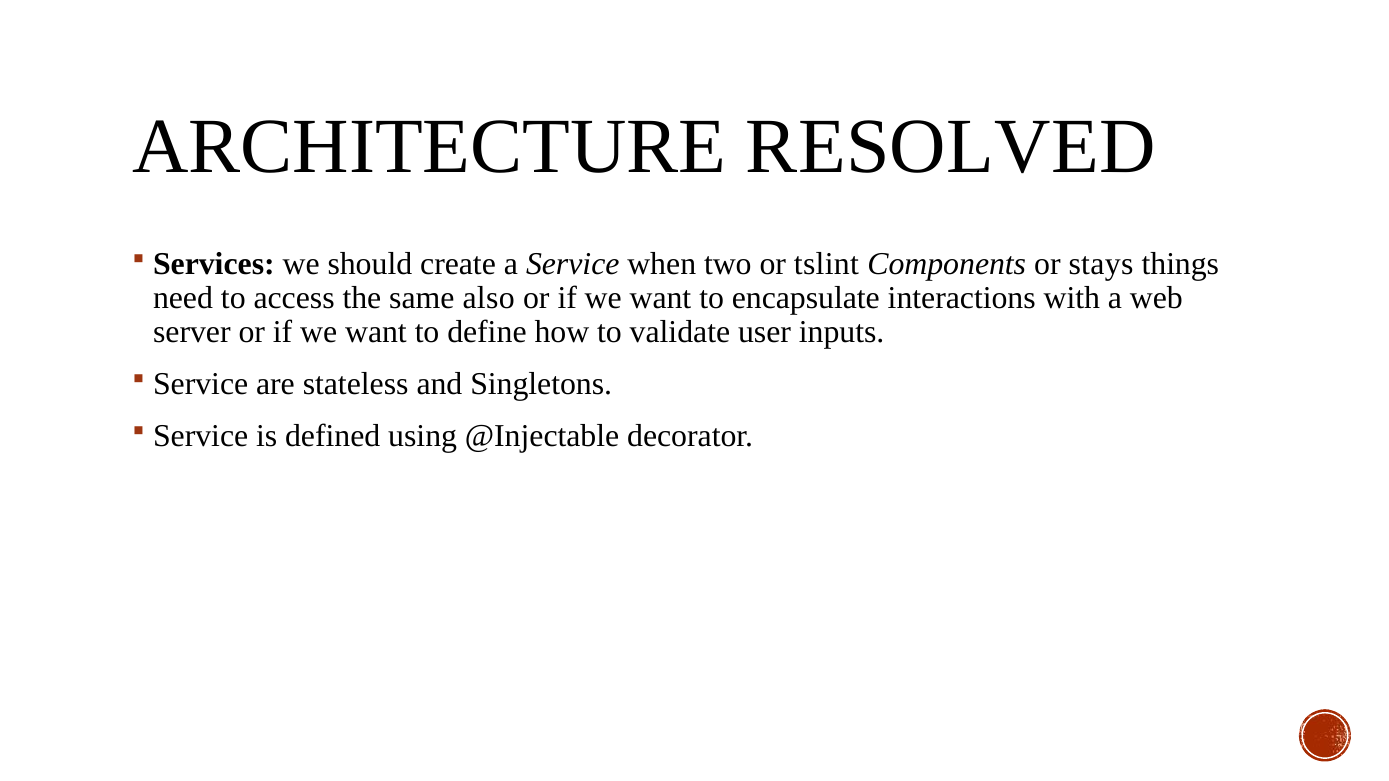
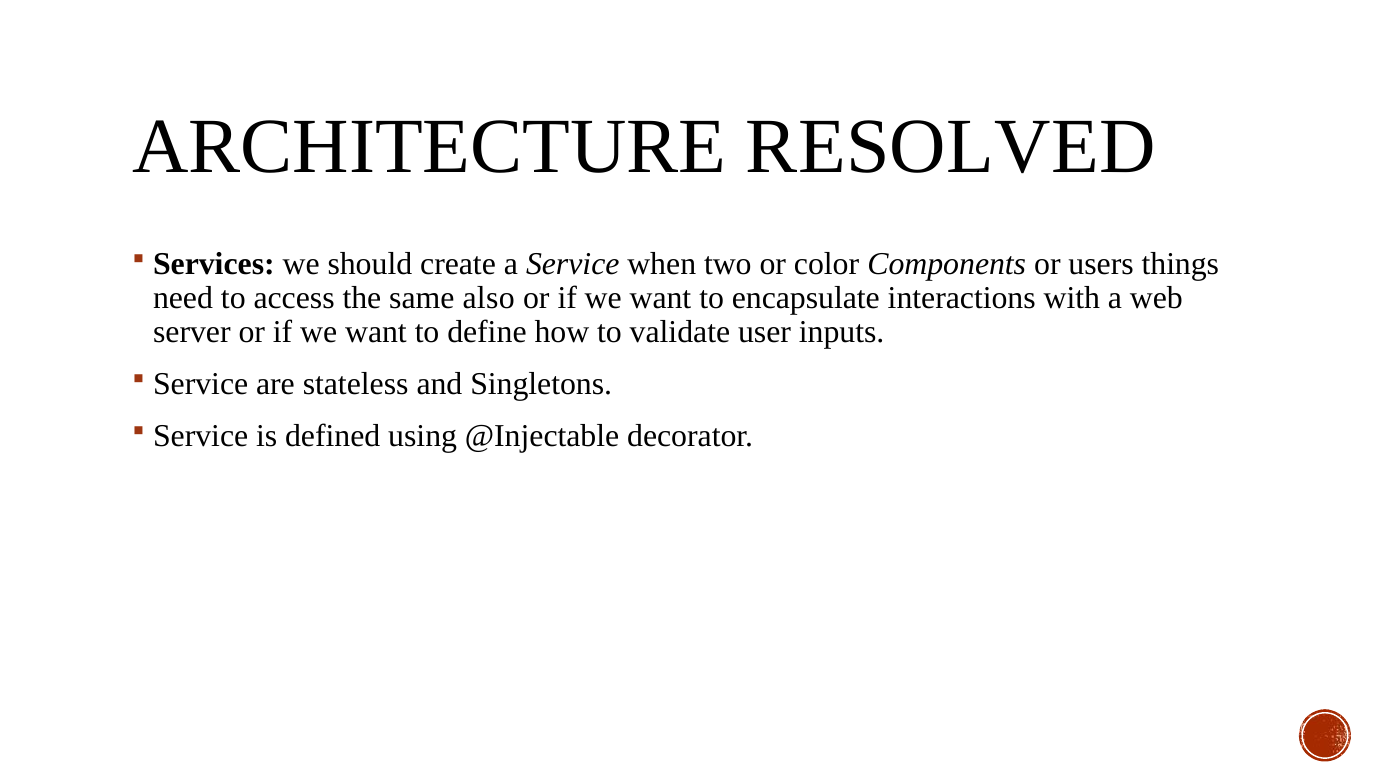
tslint: tslint -> color
stays: stays -> users
